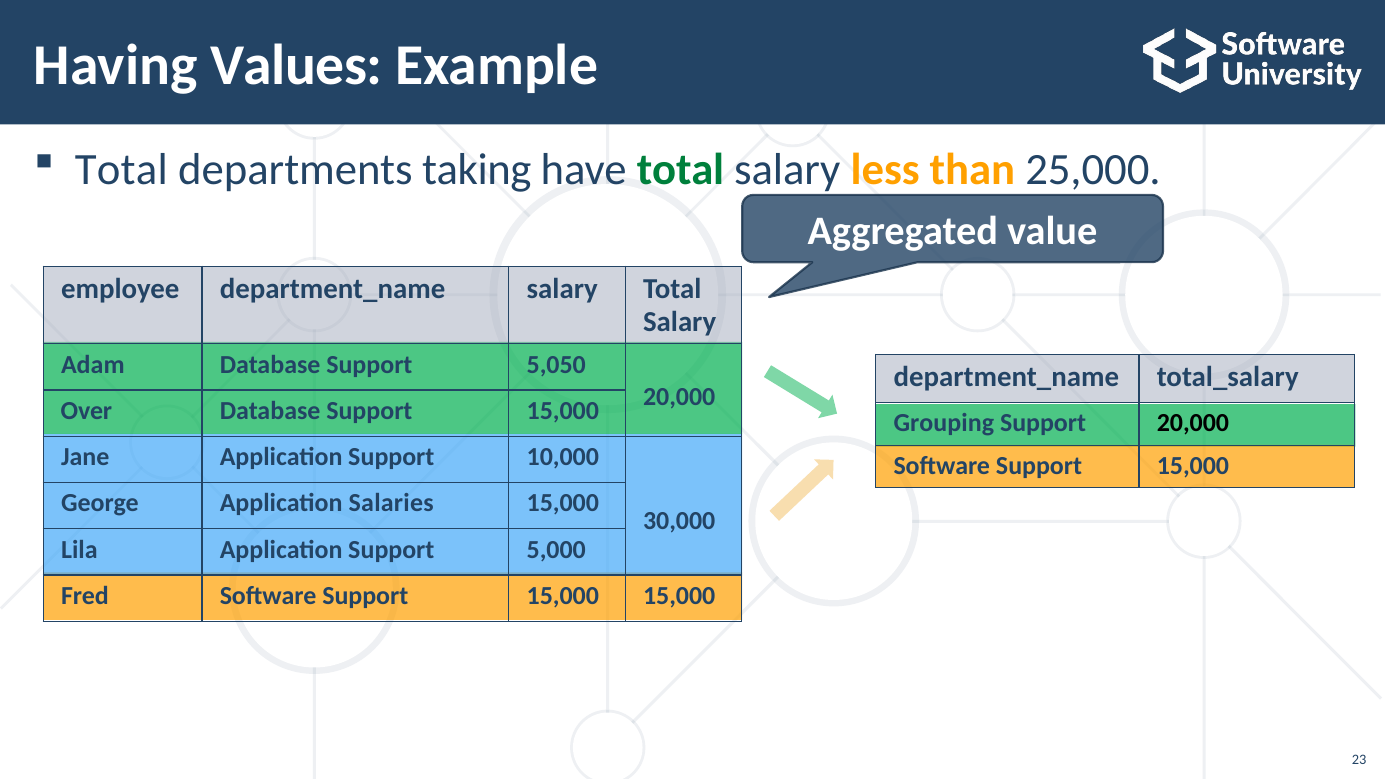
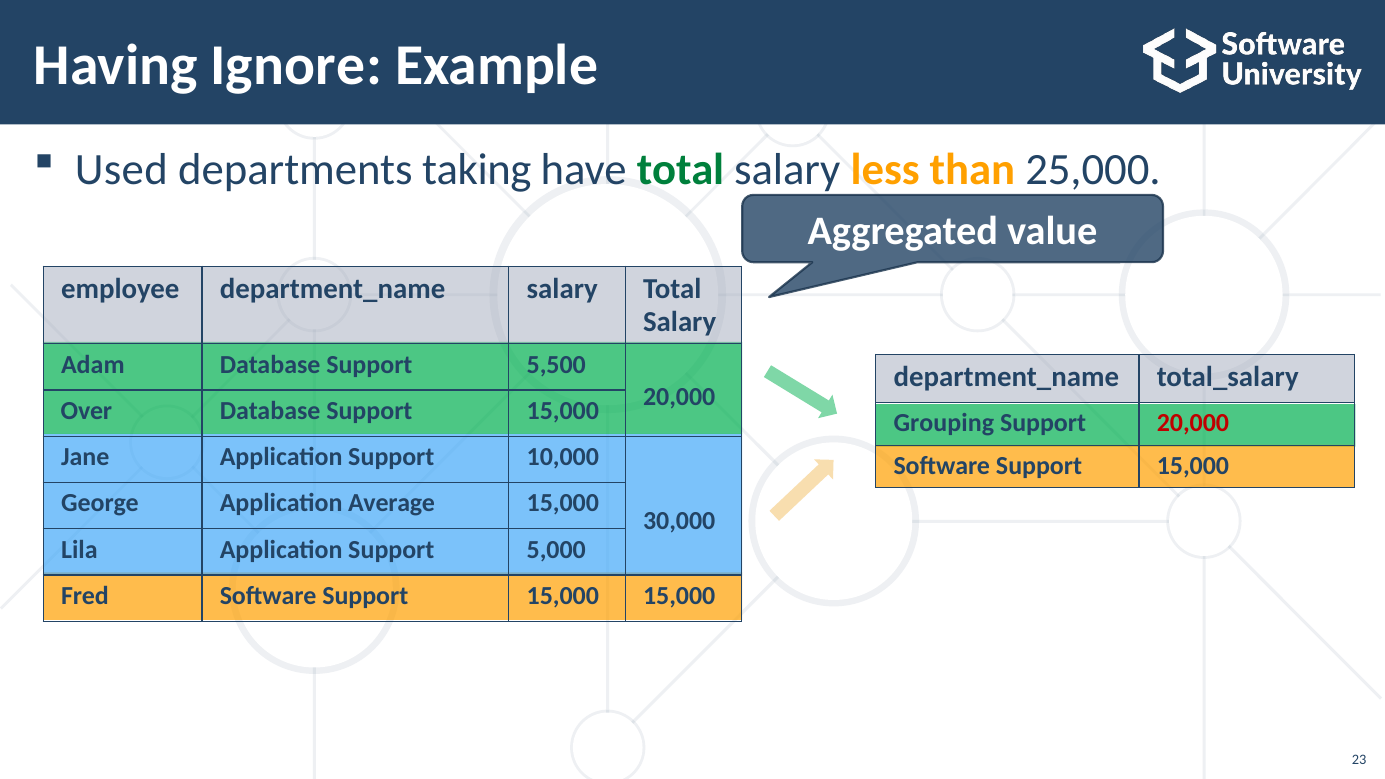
Values: Values -> Ignore
Total at (121, 170): Total -> Used
5,050: 5,050 -> 5,500
20,000 at (1193, 423) colour: black -> red
Salaries: Salaries -> Average
